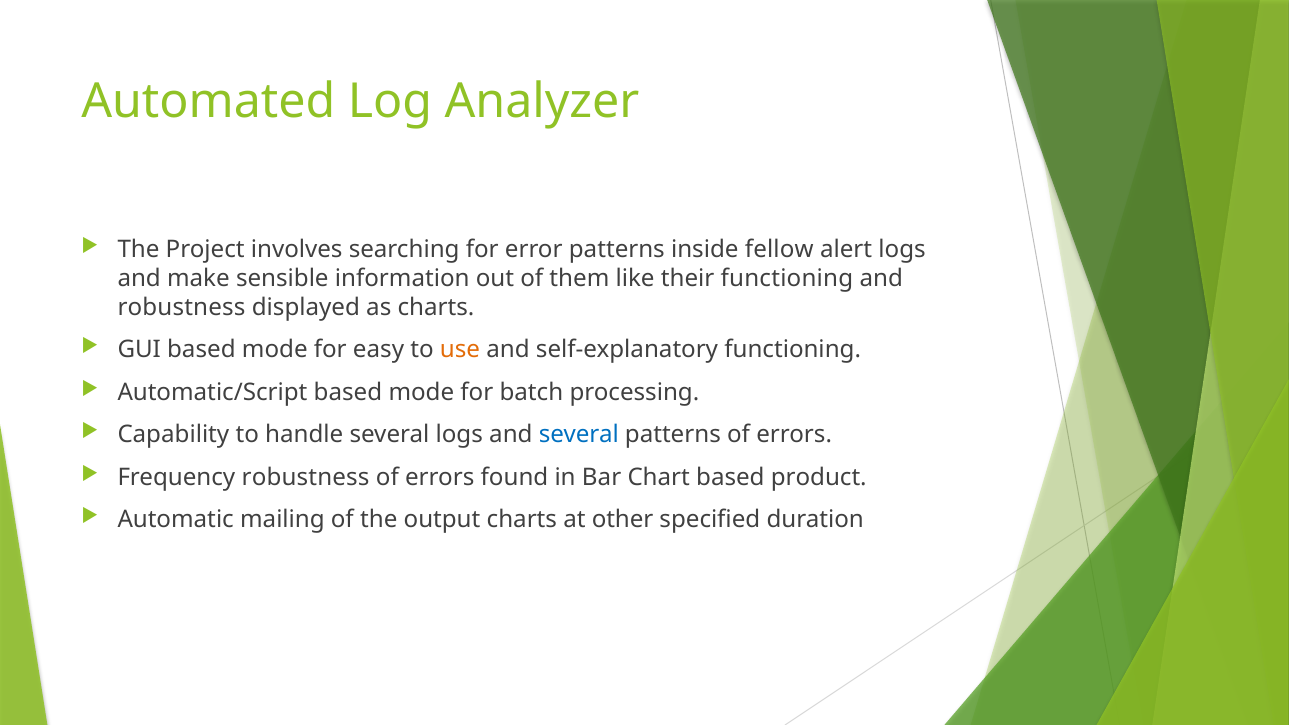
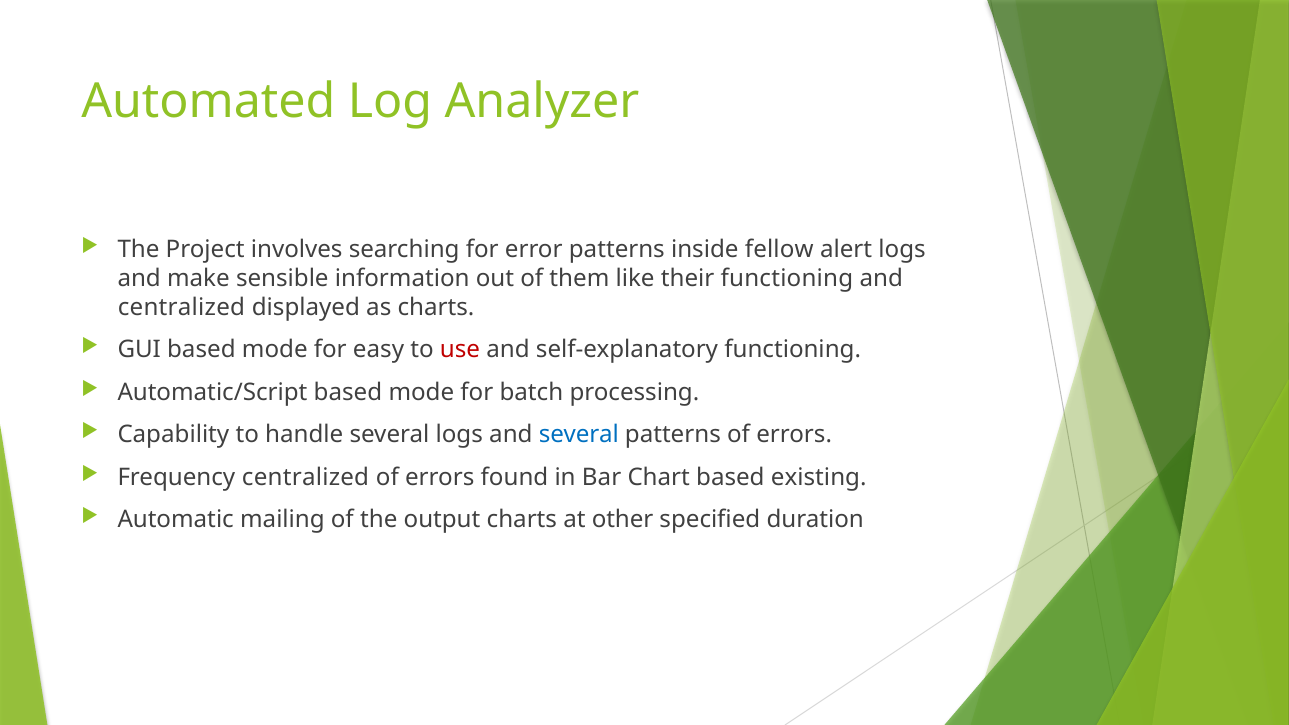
robustness at (181, 307): robustness -> centralized
use colour: orange -> red
Frequency robustness: robustness -> centralized
product: product -> existing
